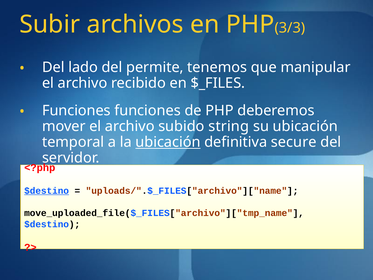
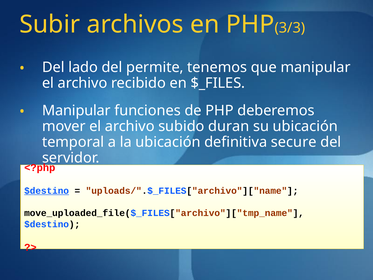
Funciones at (76, 111): Funciones -> Manipular
string: string -> duran
ubicación at (168, 142) underline: present -> none
